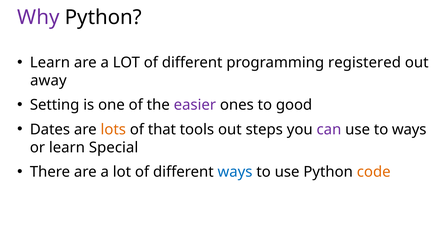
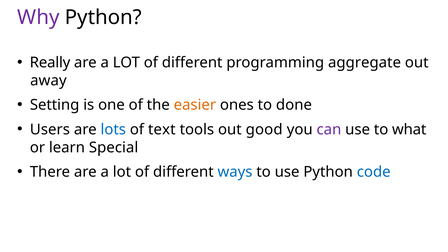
Learn at (50, 63): Learn -> Really
registered: registered -> aggregate
easier colour: purple -> orange
good: good -> done
Dates: Dates -> Users
lots colour: orange -> blue
that: that -> text
steps: steps -> good
to ways: ways -> what
code colour: orange -> blue
